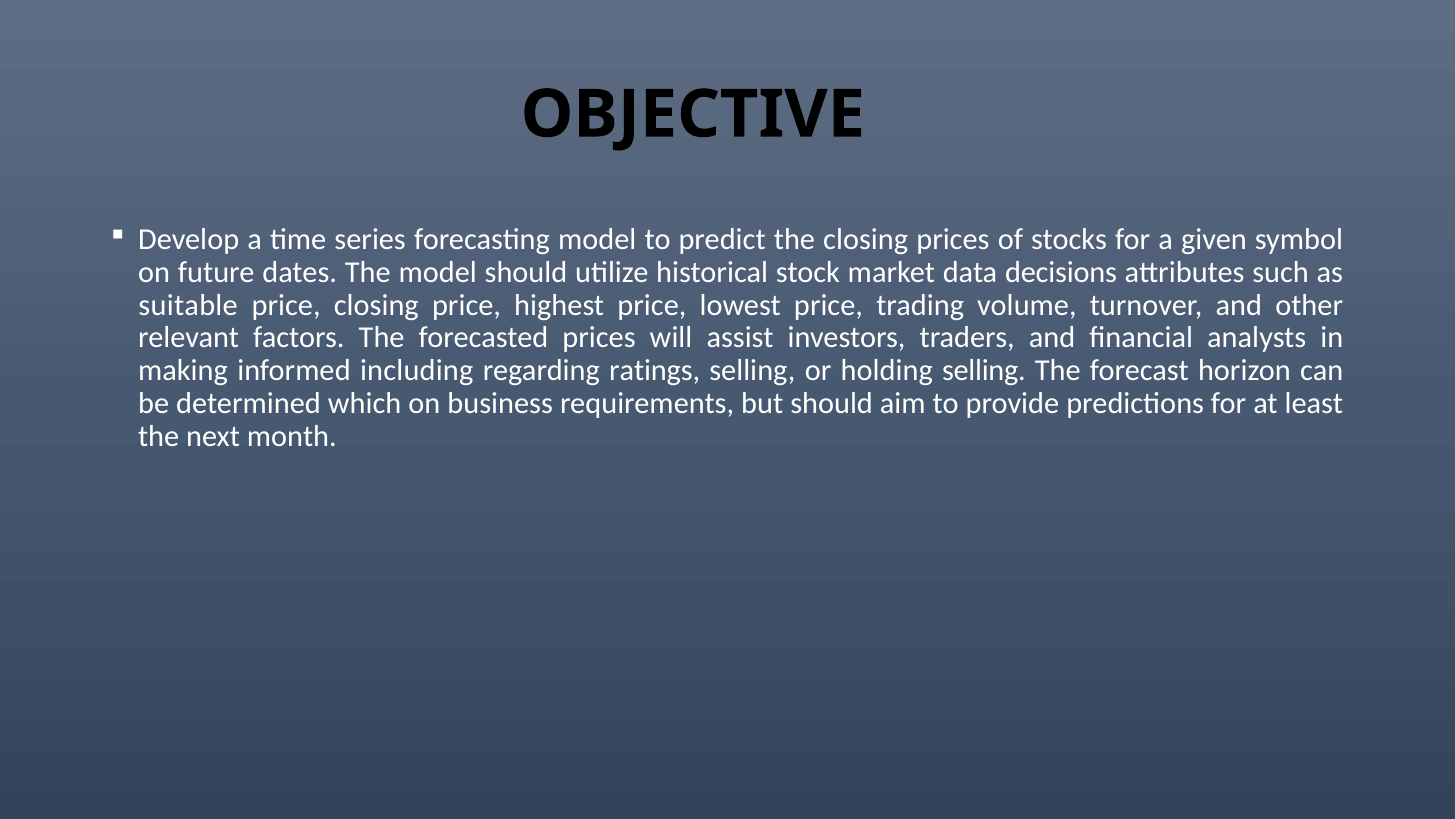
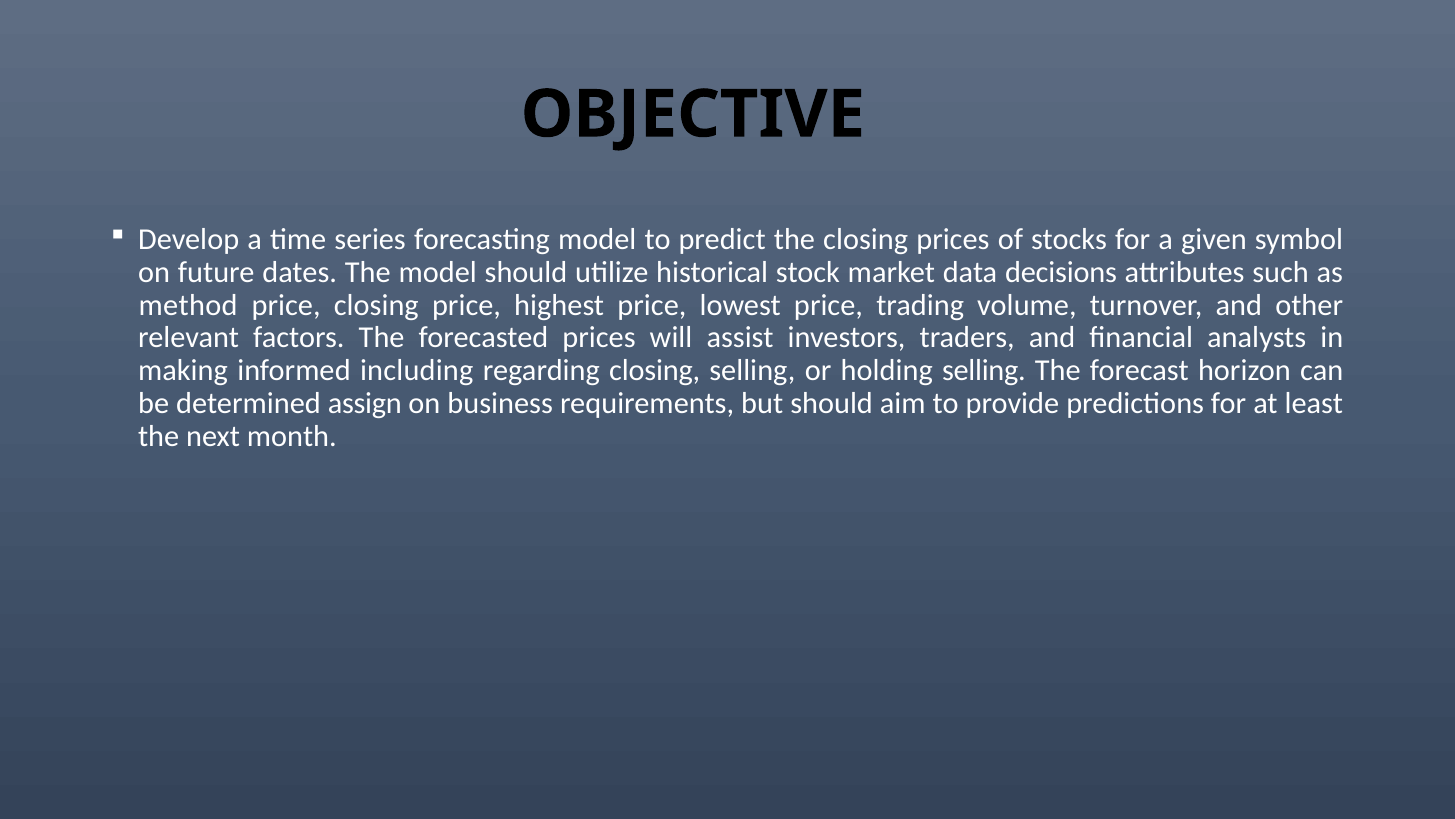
suitable: suitable -> method
regarding ratings: ratings -> closing
which: which -> assign
